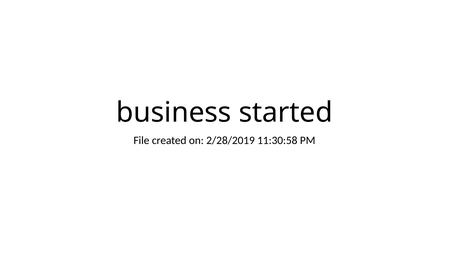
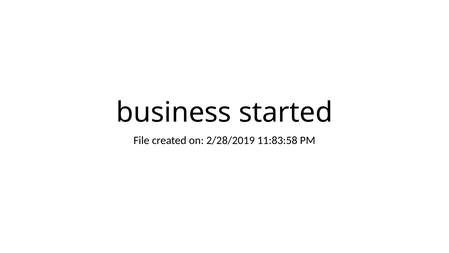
11:30:58: 11:30:58 -> 11:83:58
